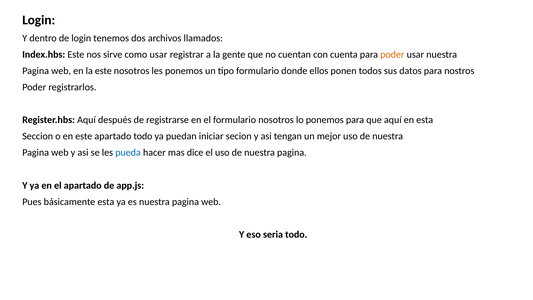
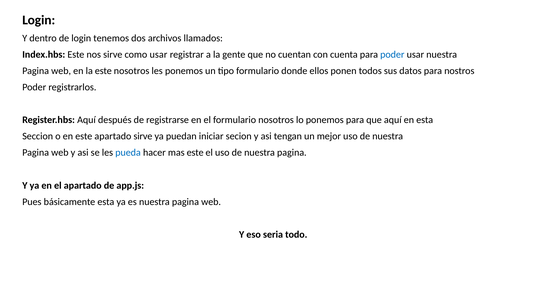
poder at (392, 54) colour: orange -> blue
apartado todo: todo -> sirve
mas dice: dice -> este
